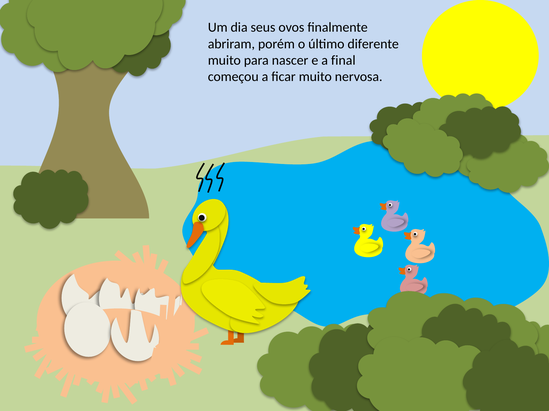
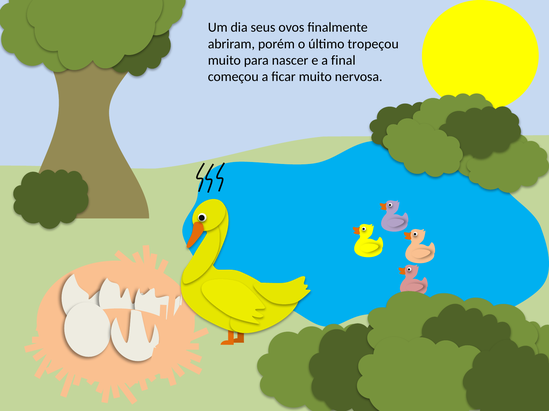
diferente: diferente -> tropeçou
